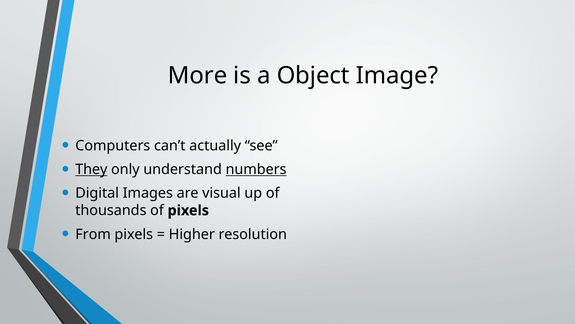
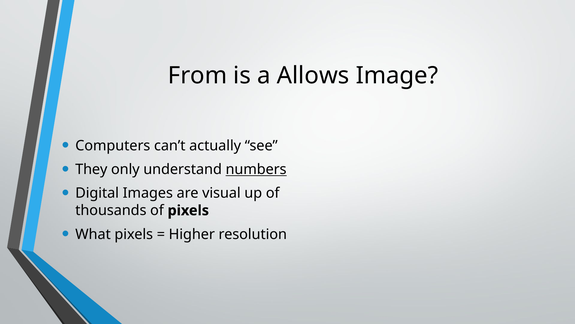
More: More -> From
Object: Object -> Allows
They underline: present -> none
From: From -> What
